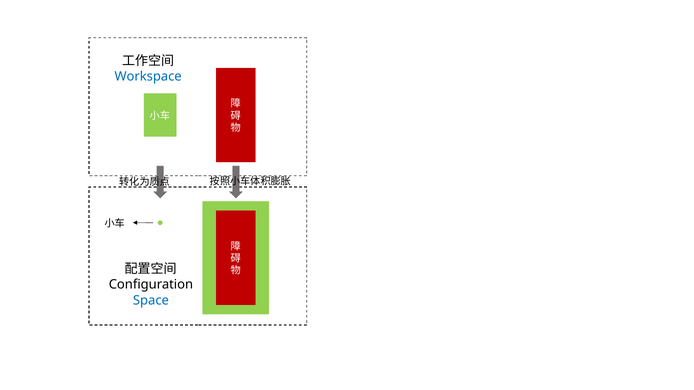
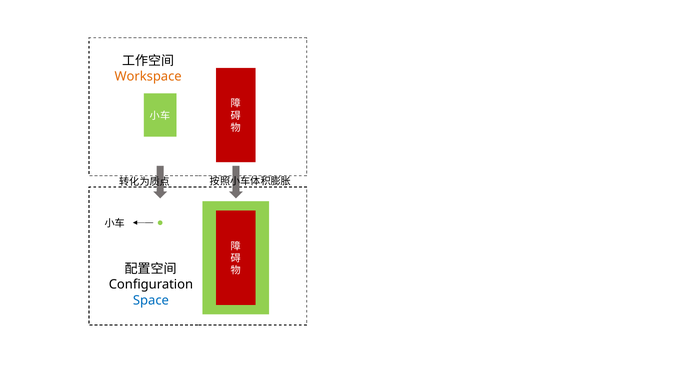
Workspace colour: blue -> orange
